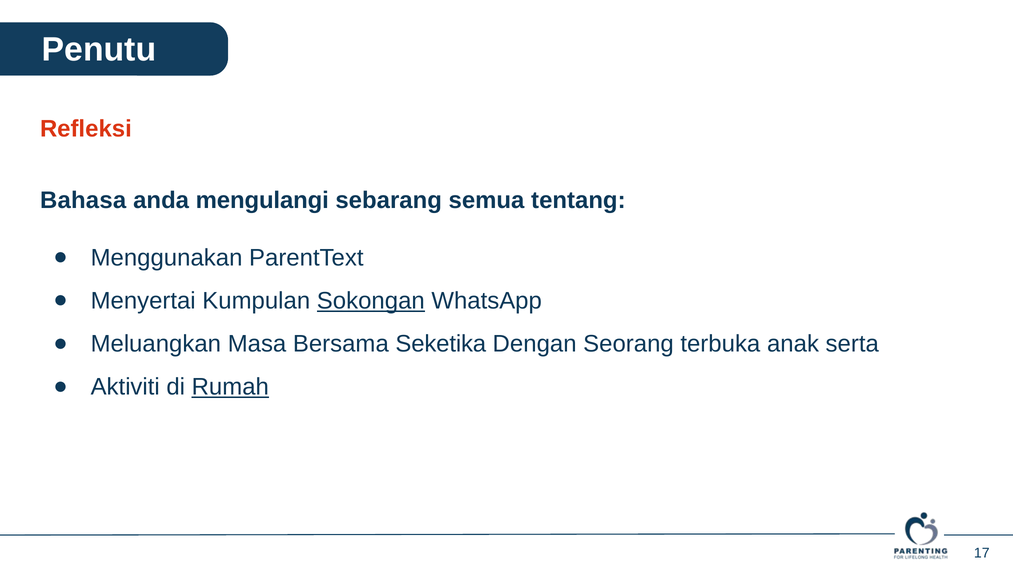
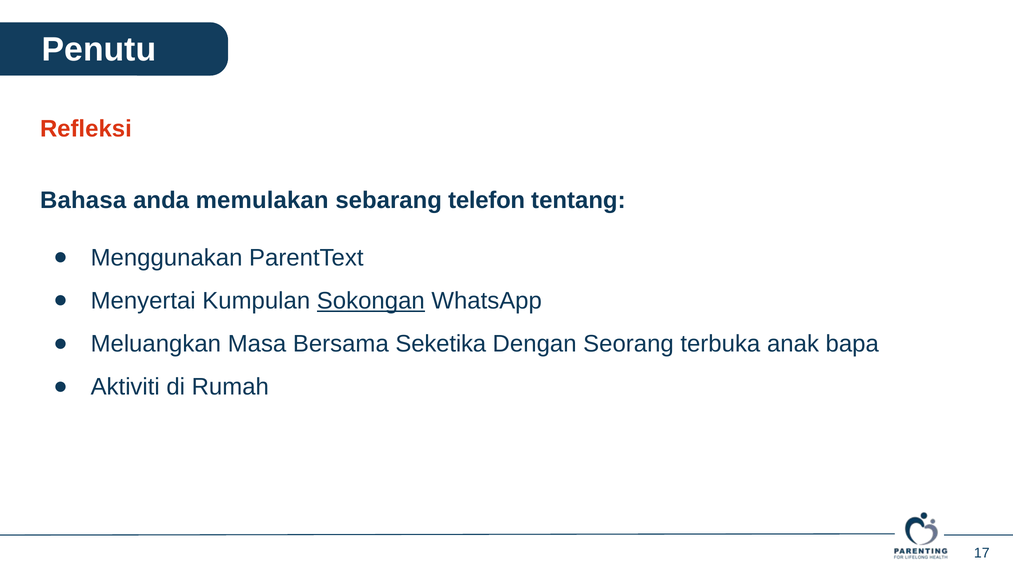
mengulangi: mengulangi -> memulakan
semua: semua -> telefon
serta: serta -> bapa
Rumah underline: present -> none
